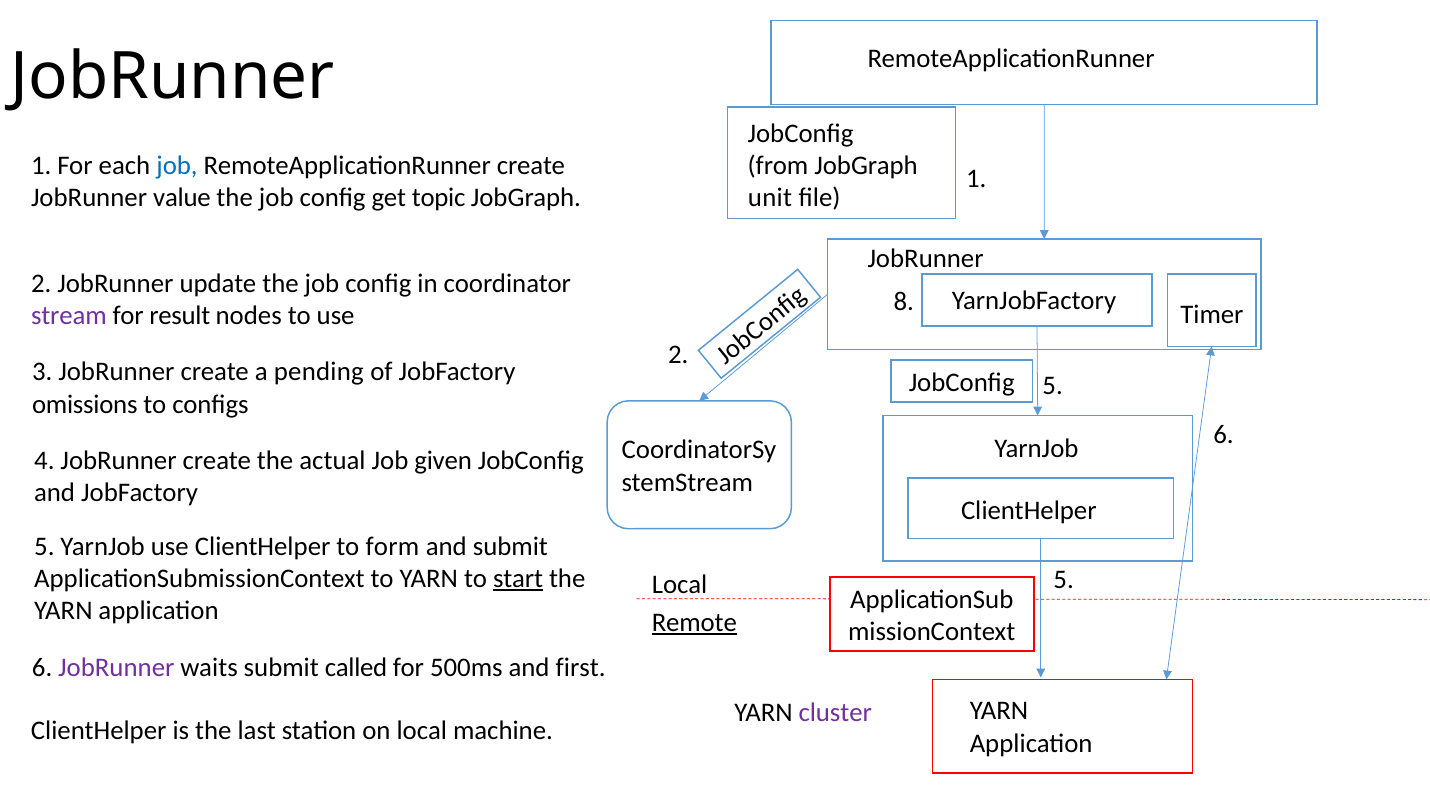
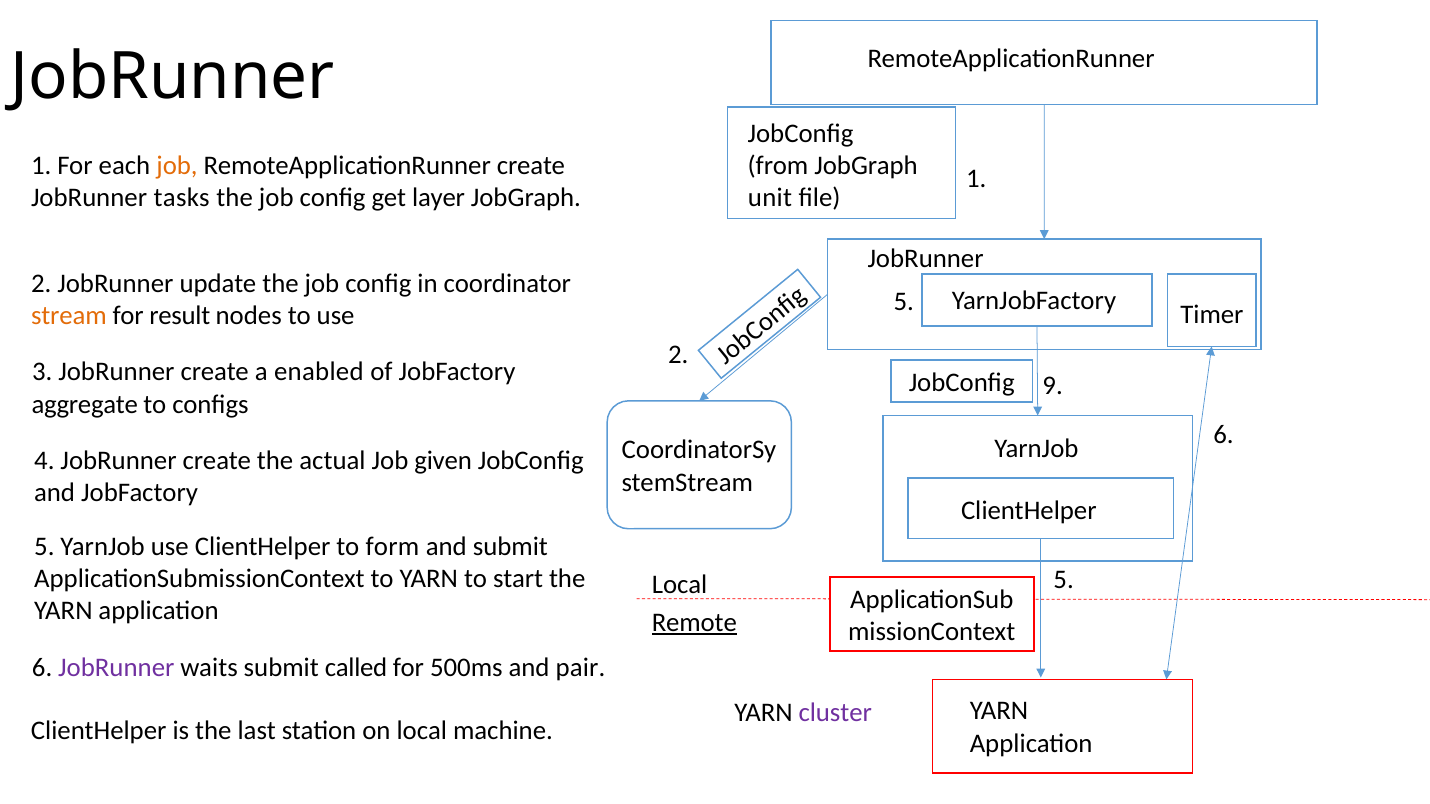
job at (177, 166) colour: blue -> orange
value: value -> tasks
topic: topic -> layer
8 at (904, 302): 8 -> 5
stream colour: purple -> orange
pending: pending -> enabled
JobConfig 5: 5 -> 9
omissions: omissions -> aggregate
start underline: present -> none
first: first -> pair
